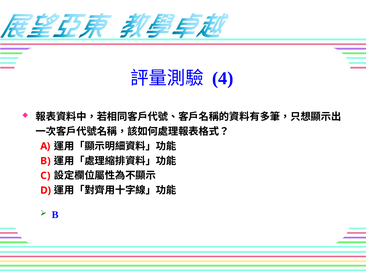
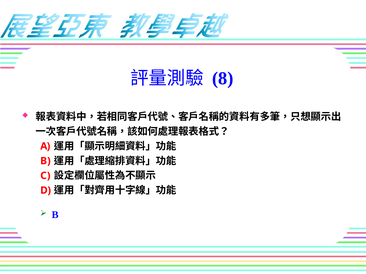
4: 4 -> 8
